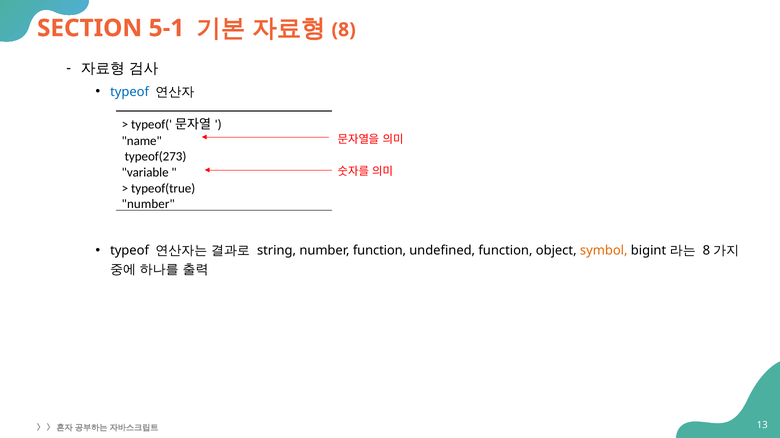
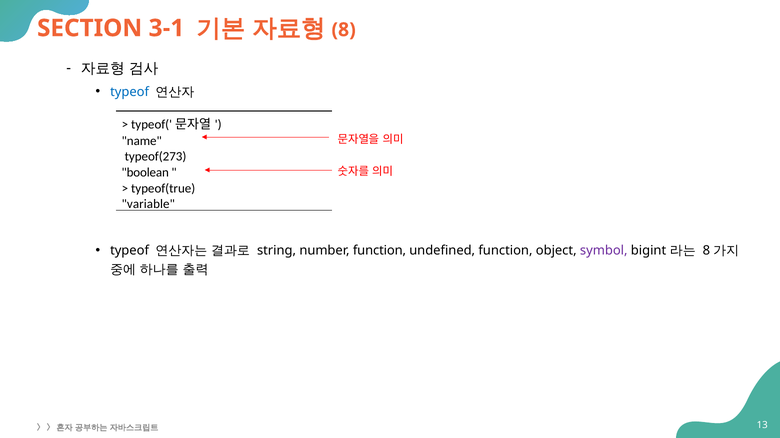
5-1: 5-1 -> 3-1
variable: variable -> boolean
number at (148, 205): number -> variable
symbol colour: orange -> purple
